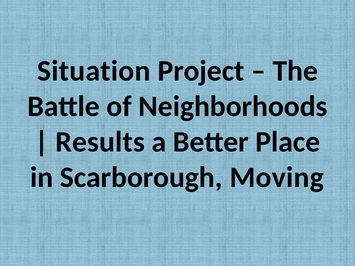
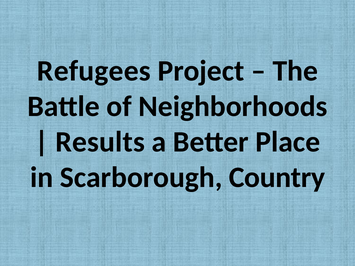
Situation: Situation -> Refugees
Moving: Moving -> Country
